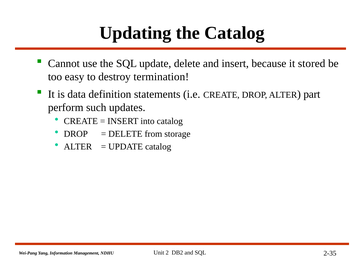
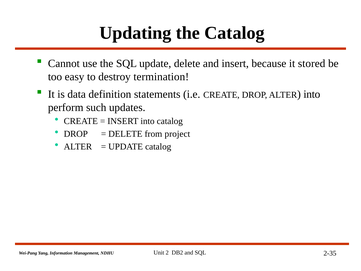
part at (312, 94): part -> into
storage: storage -> project
